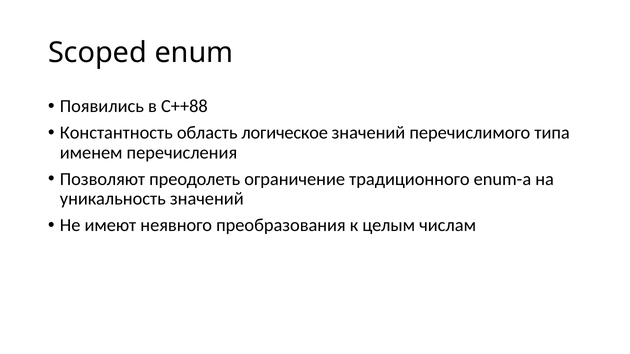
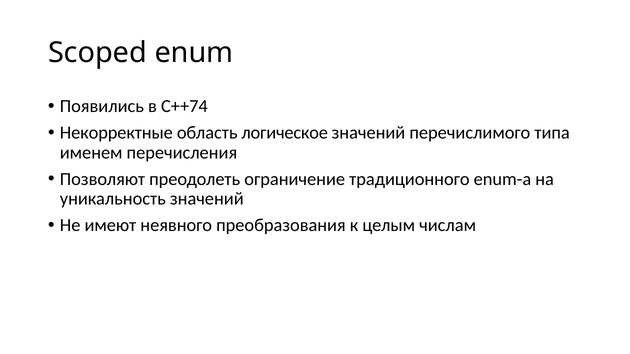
C++88: C++88 -> C++74
Константность: Константность -> Некорректные
